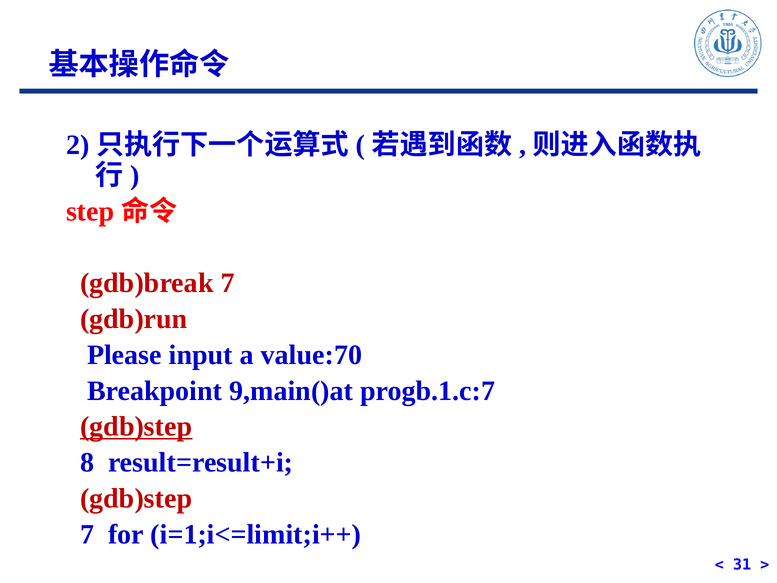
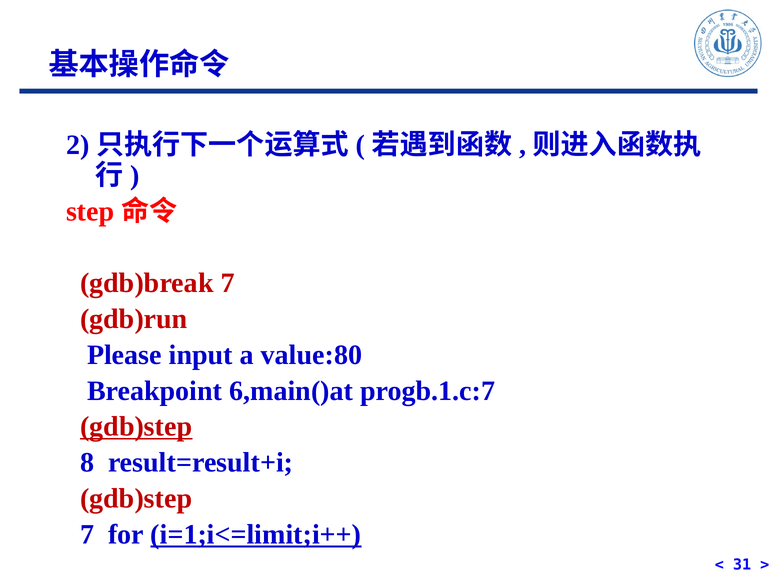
value:70: value:70 -> value:80
9,main()at: 9,main()at -> 6,main()at
i=1;i<=limit;i++ underline: none -> present
